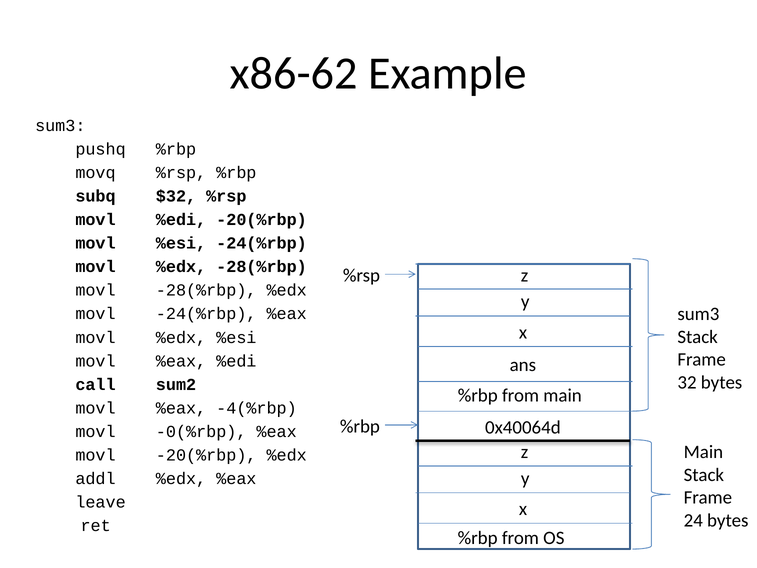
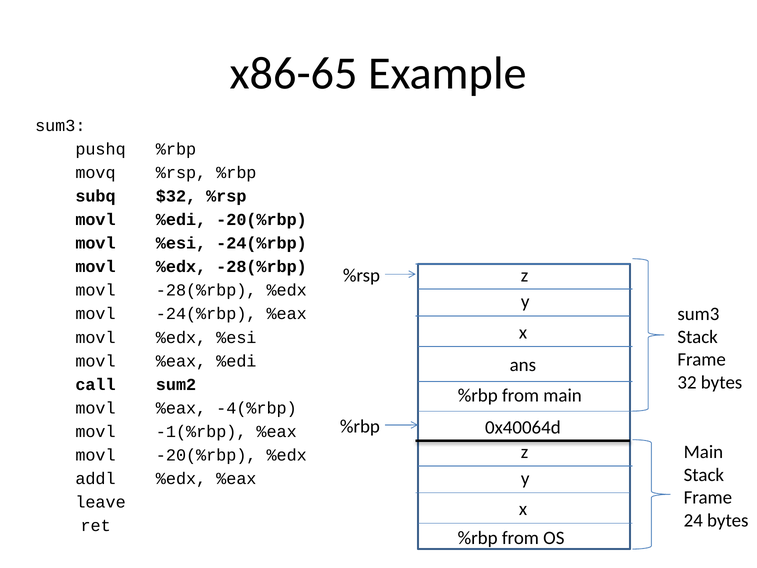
x86-62: x86-62 -> x86-65
-0(%rbp: -0(%rbp -> -1(%rbp
